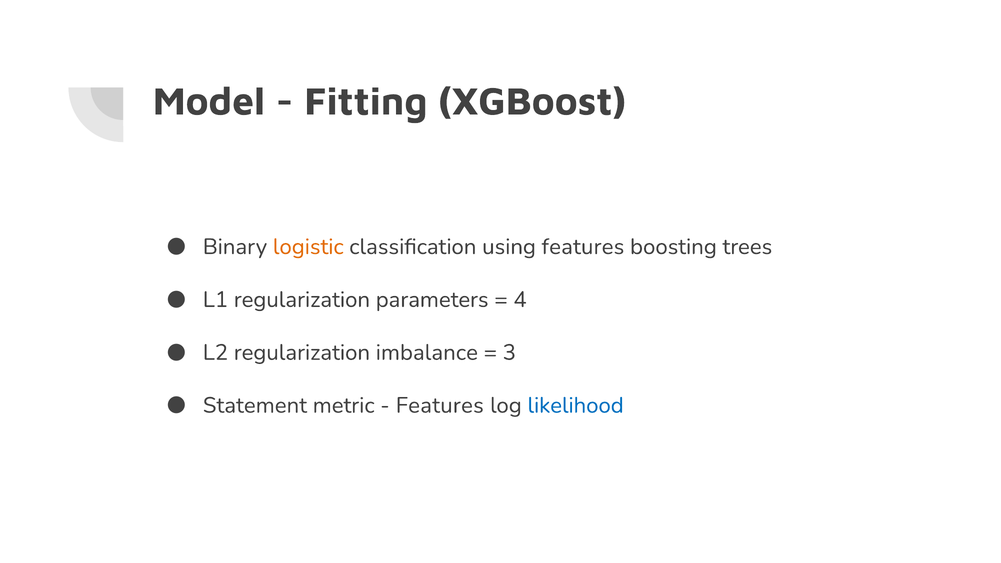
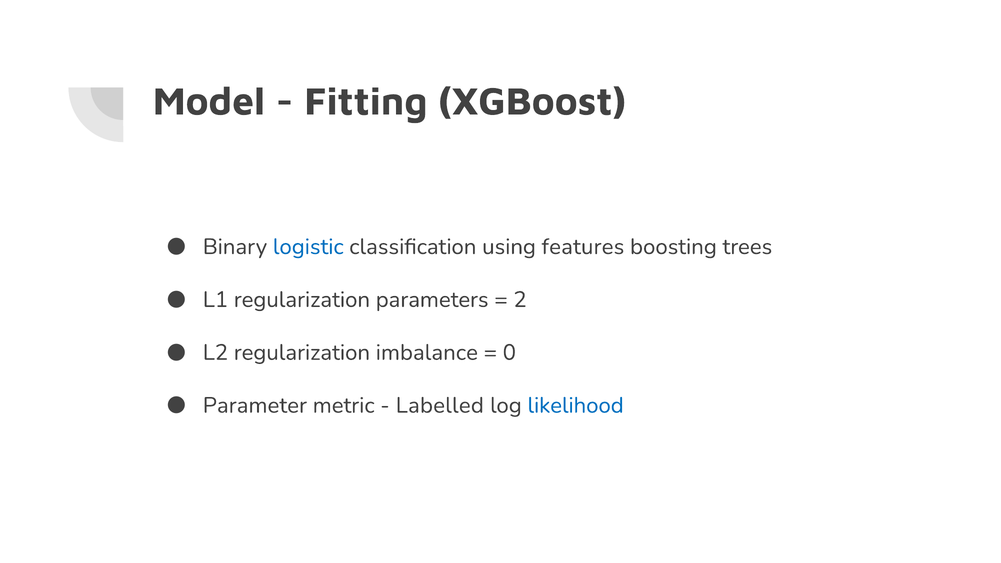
logistic colour: orange -> blue
4: 4 -> 2
3: 3 -> 0
Statement: Statement -> Parameter
Features at (440, 405): Features -> Labelled
